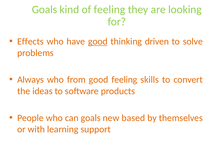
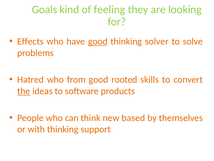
driven: driven -> solver
Always: Always -> Hatred
good feeling: feeling -> rooted
the underline: none -> present
can goals: goals -> think
with learning: learning -> thinking
